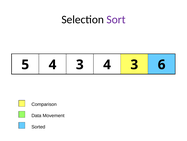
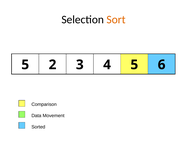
Sort colour: purple -> orange
5 4: 4 -> 2
3 4 3: 3 -> 5
